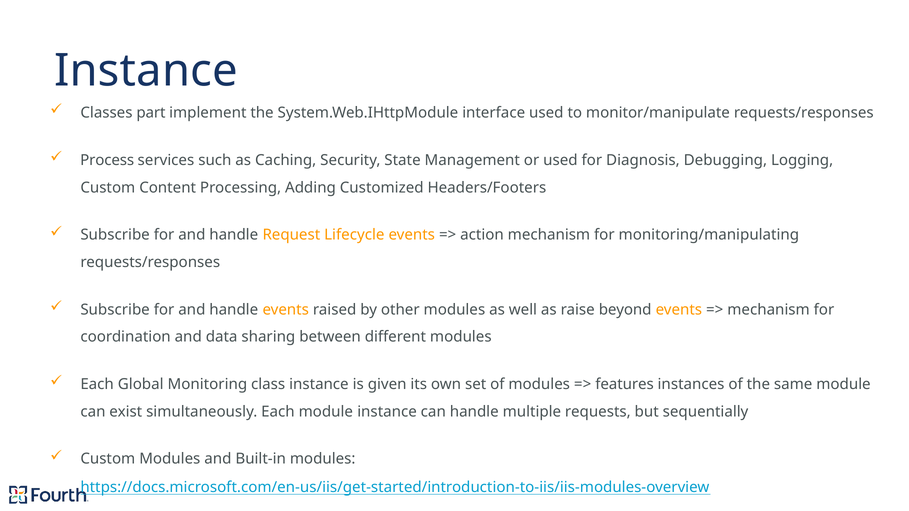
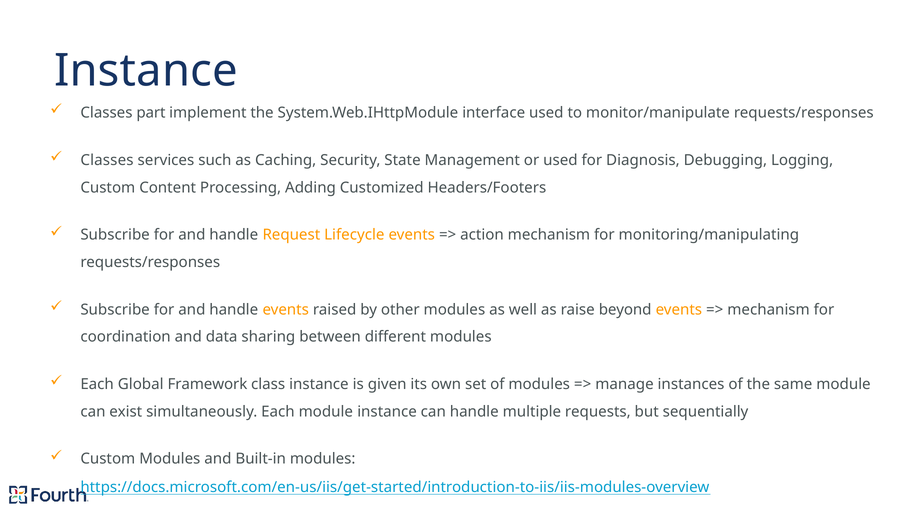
Process at (107, 160): Process -> Classes
Monitoring: Monitoring -> Framework
features: features -> manage
